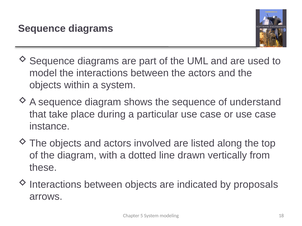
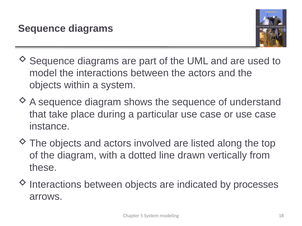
proposals: proposals -> processes
